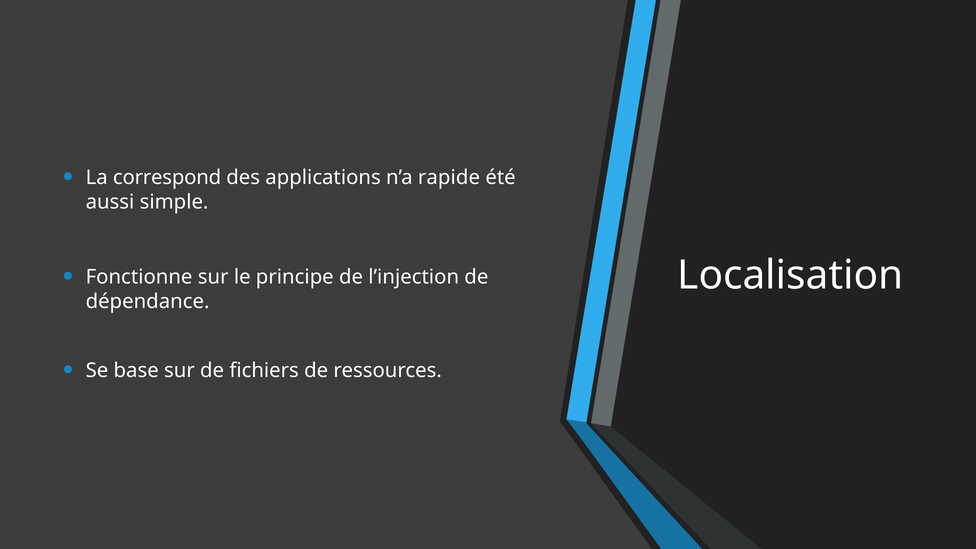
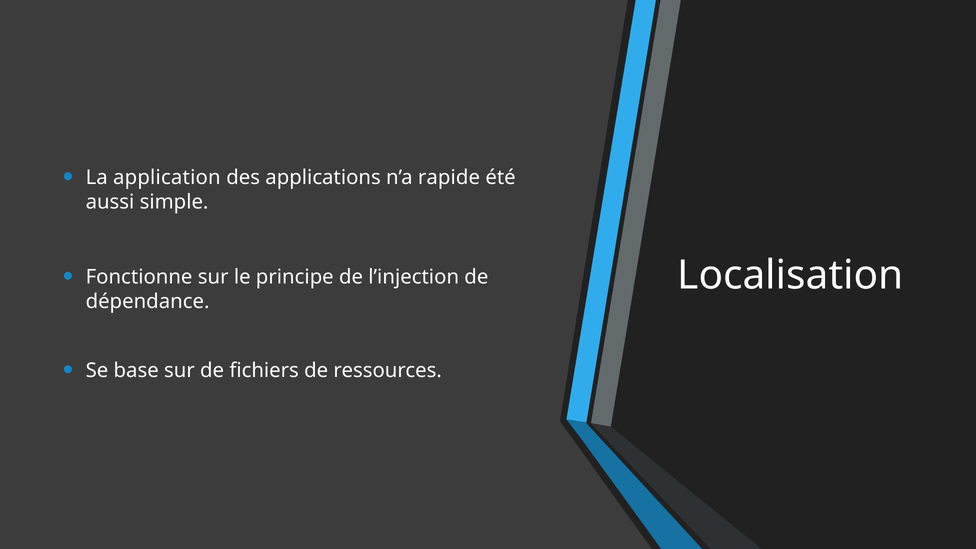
correspond: correspond -> application
